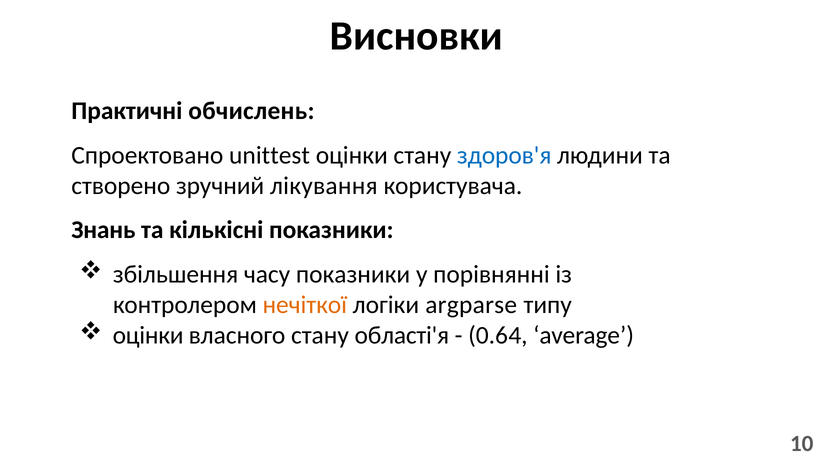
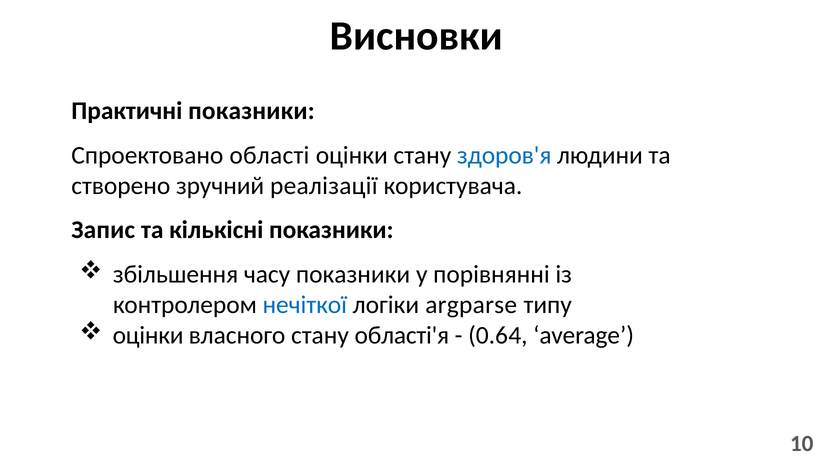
Практичні обчислень: обчислень -> показники
unittest: unittest -> області
лікування: лікування -> реалізації
Знань: Знань -> Запис
нечіткої colour: orange -> blue
